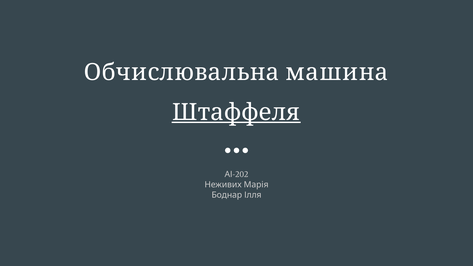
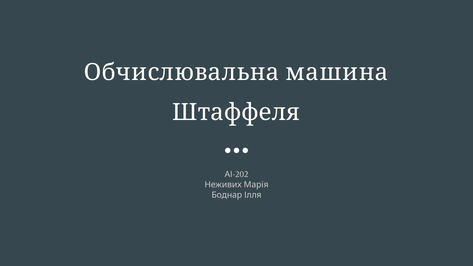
Штаффеля underline: present -> none
